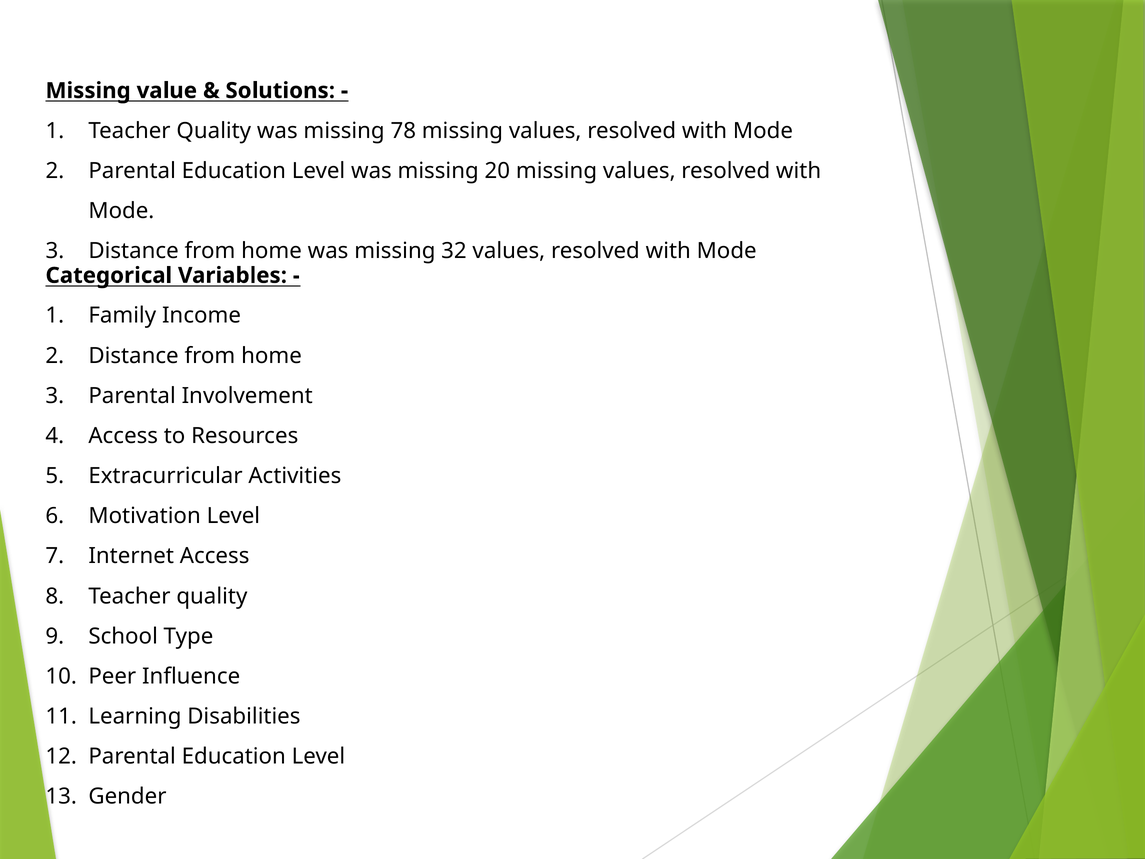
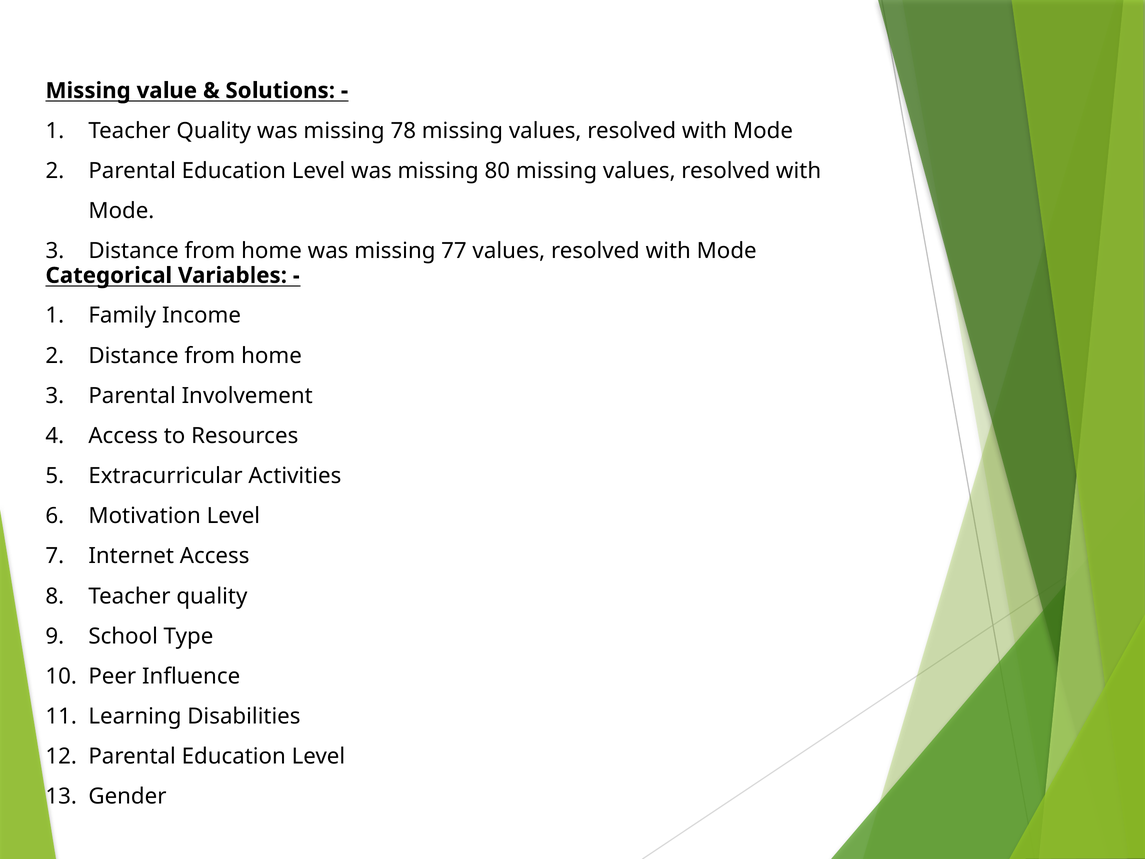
20: 20 -> 80
32: 32 -> 77
